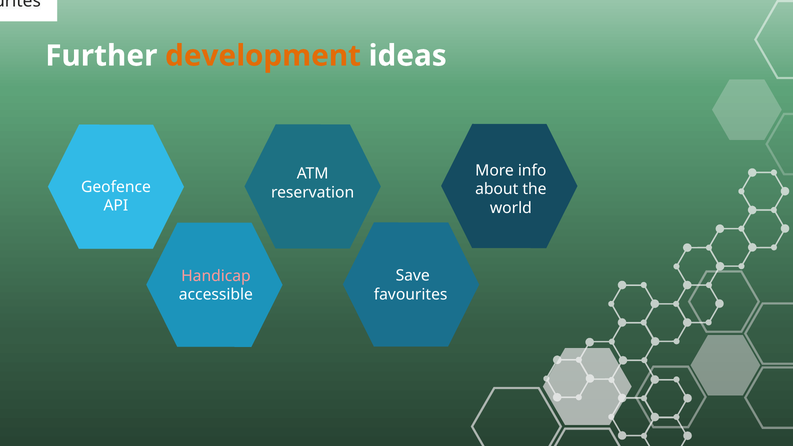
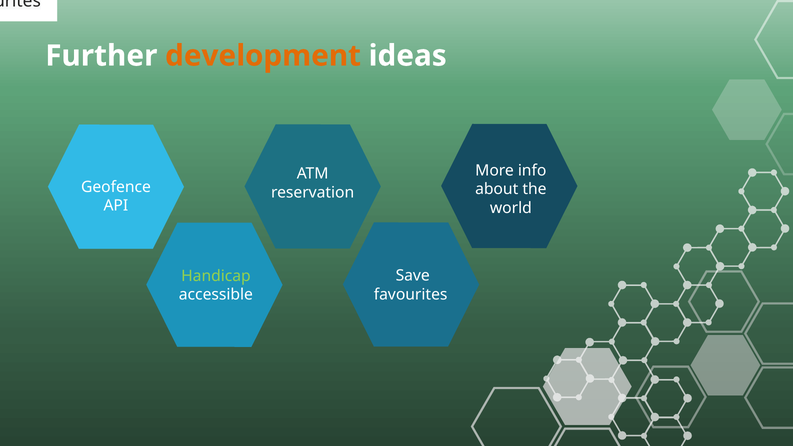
Handicap colour: pink -> light green
